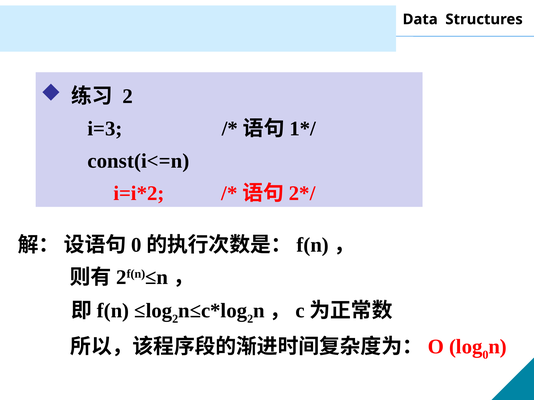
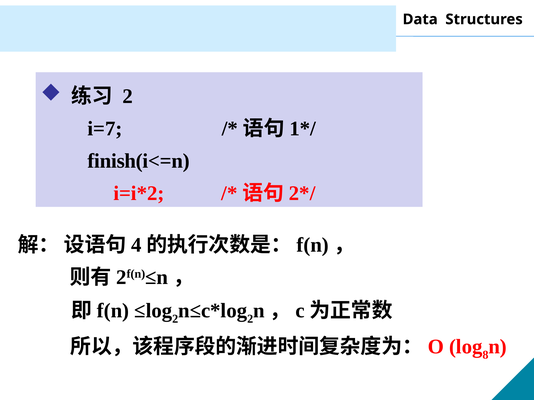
i=3: i=3 -> i=7
const(i<=n: const(i<=n -> finish(i<=n
0 at (136, 245): 0 -> 4
0 at (485, 355): 0 -> 8
